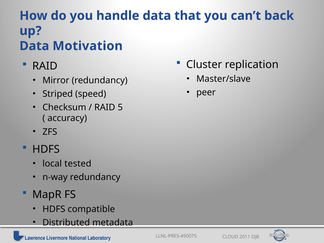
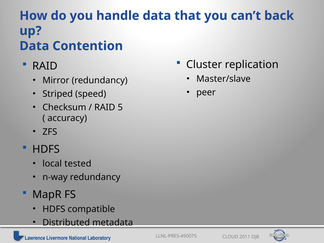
Motivation: Motivation -> Contention
